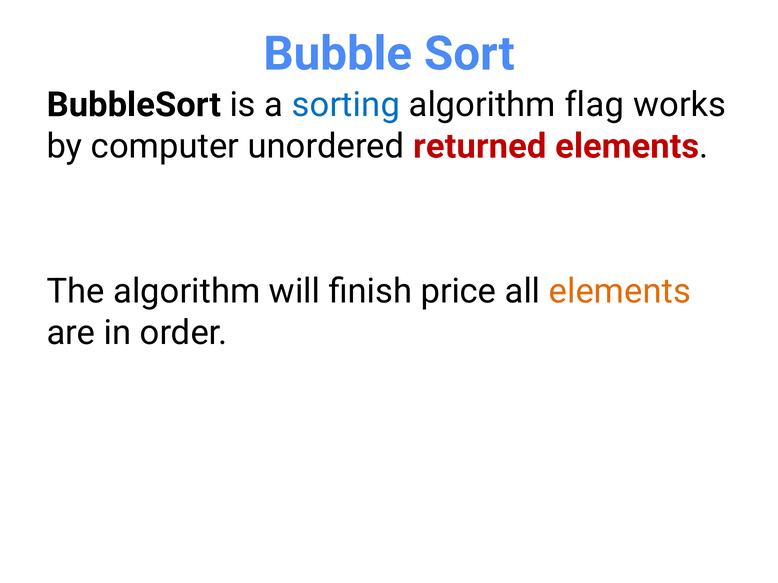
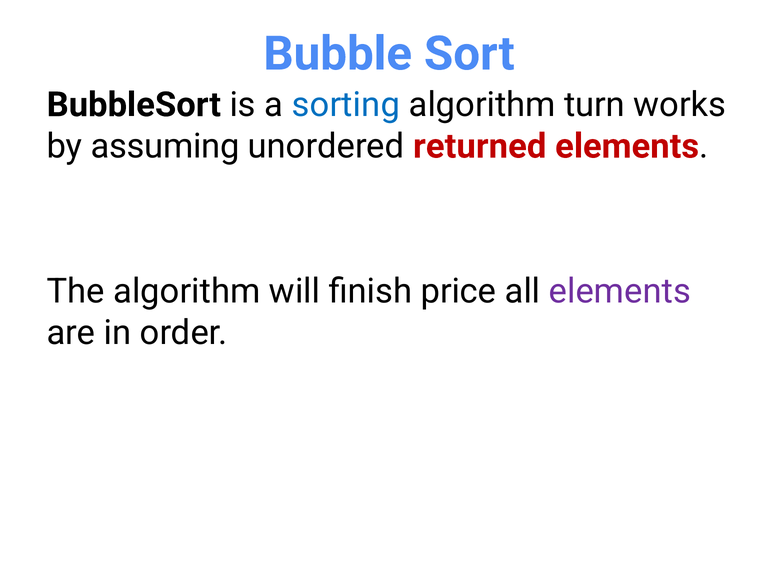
flag: flag -> turn
computer: computer -> assuming
elements at (620, 292) colour: orange -> purple
